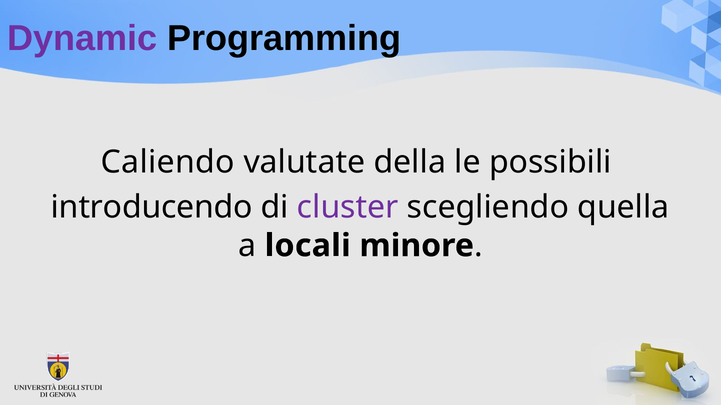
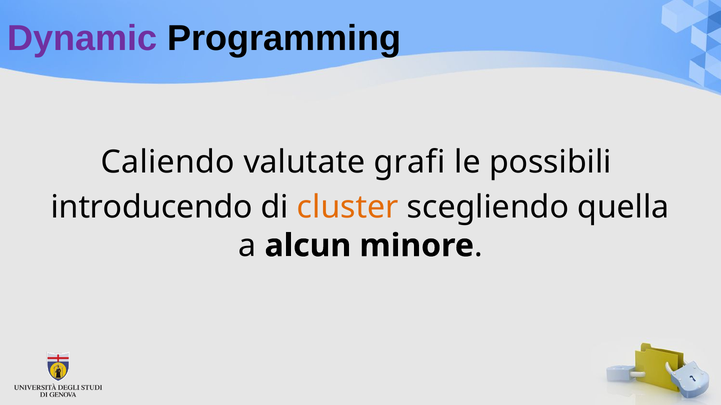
della: della -> grafi
cluster colour: purple -> orange
locali: locali -> alcun
